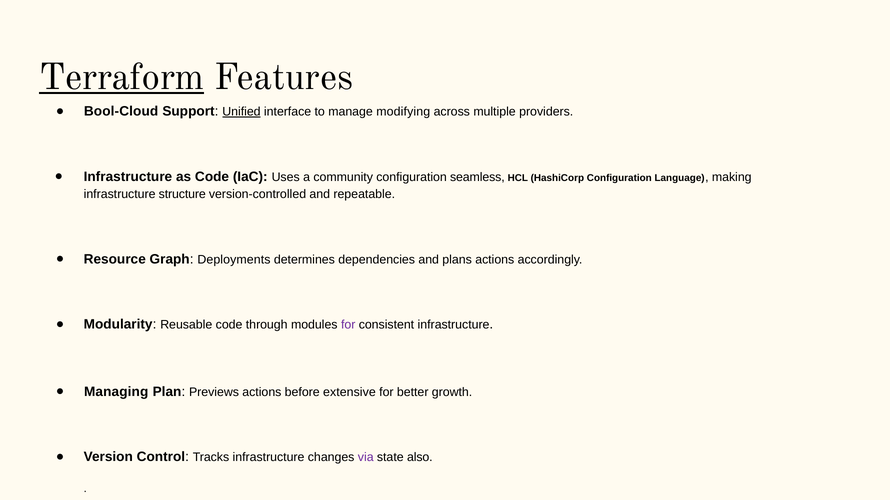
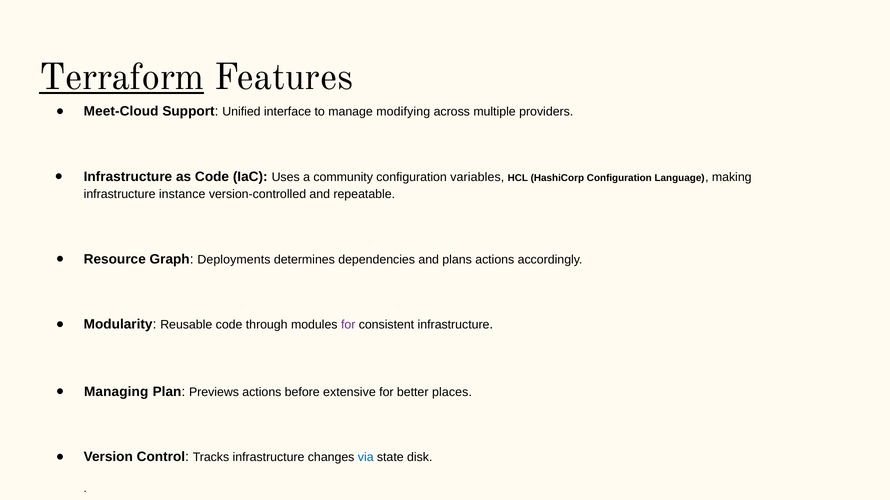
Bool-Cloud: Bool-Cloud -> Meet-Cloud
Unified underline: present -> none
seamless: seamless -> variables
structure: structure -> instance
growth: growth -> places
via colour: purple -> blue
also: also -> disk
